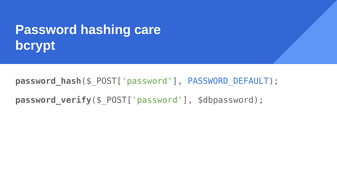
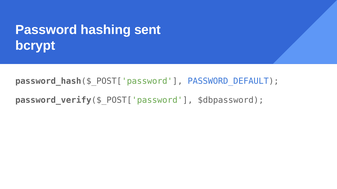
care: care -> sent
